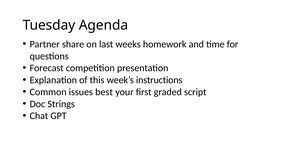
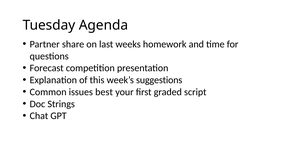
instructions: instructions -> suggestions
